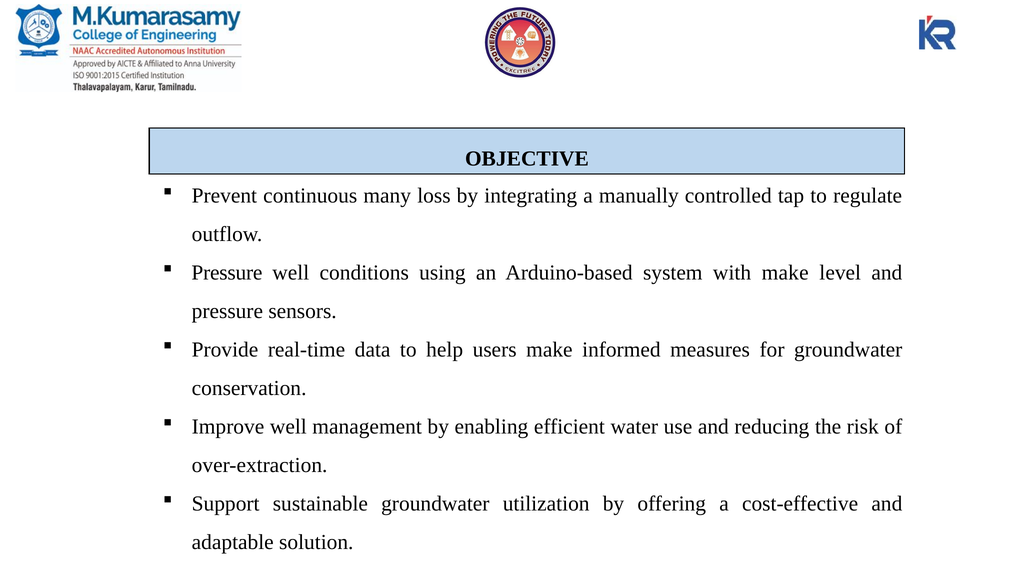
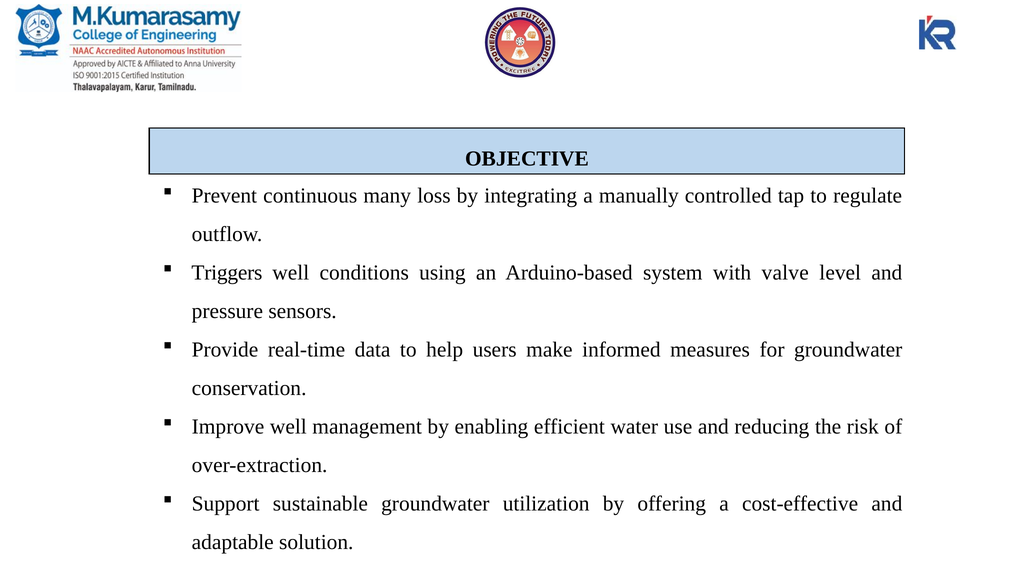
Pressure at (227, 273): Pressure -> Triggers
with make: make -> valve
